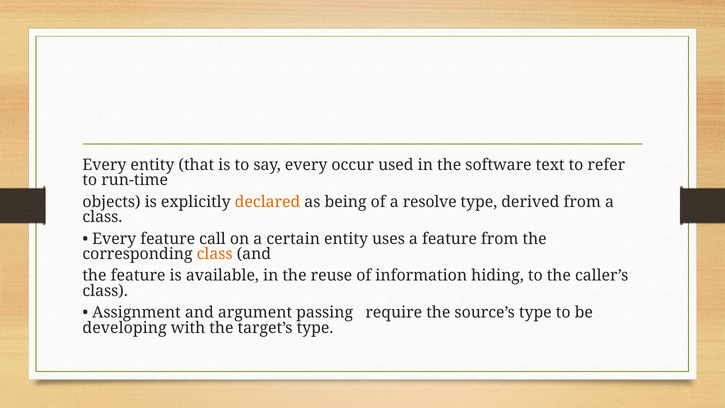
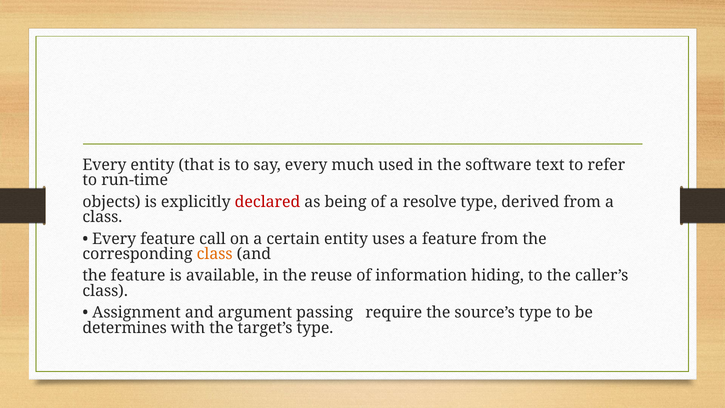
occur: occur -> much
declared colour: orange -> red
developing: developing -> determines
